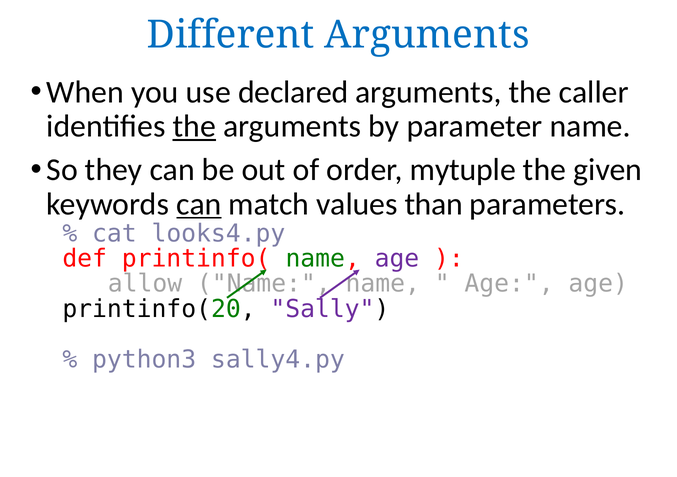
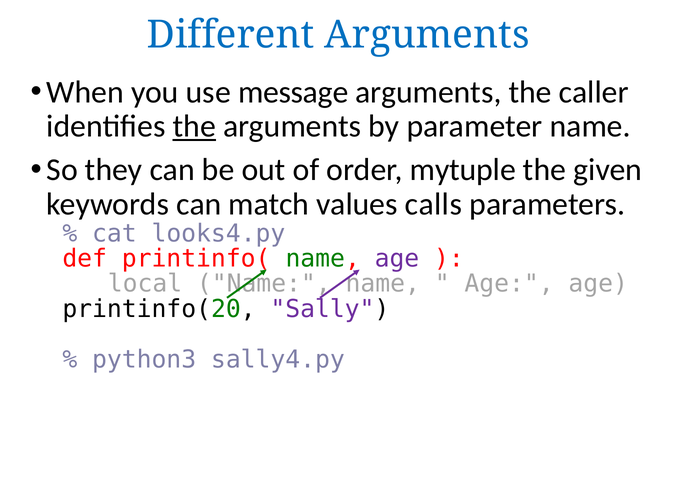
declared: declared -> message
can at (199, 204) underline: present -> none
than: than -> calls
allow: allow -> local
